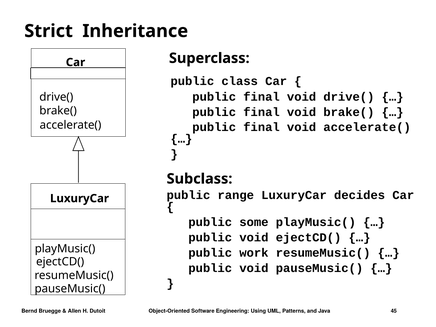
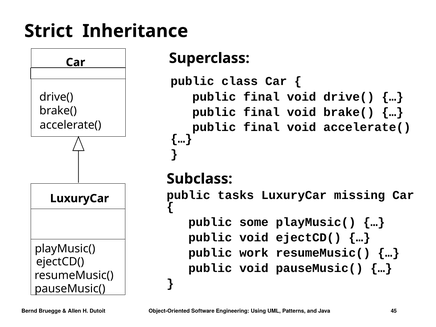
range: range -> tasks
decides: decides -> missing
